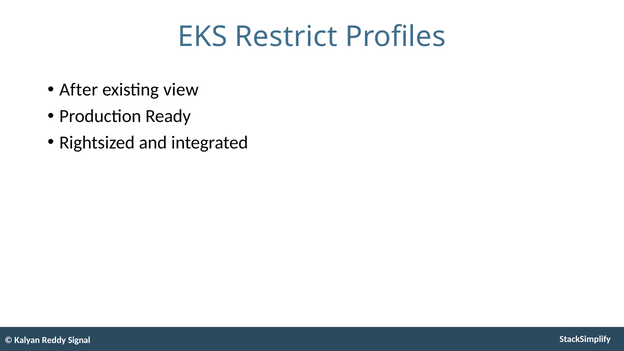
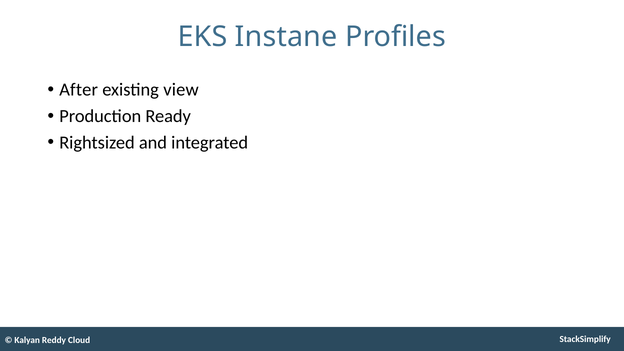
Restrict: Restrict -> Instane
Signal: Signal -> Cloud
